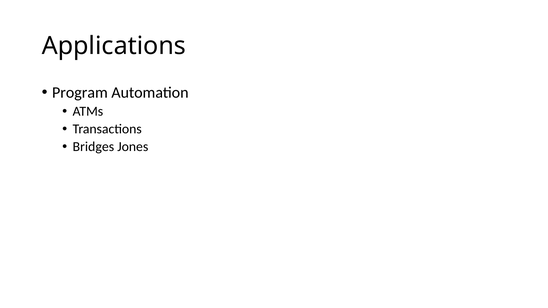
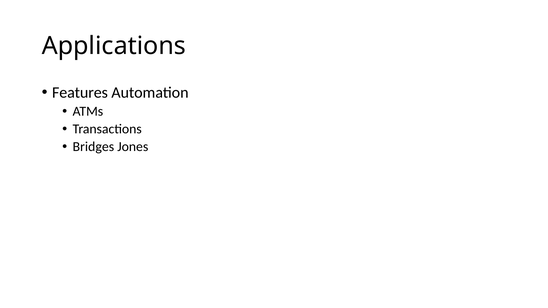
Program: Program -> Features
